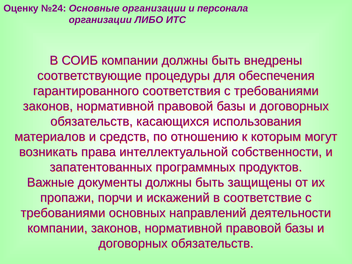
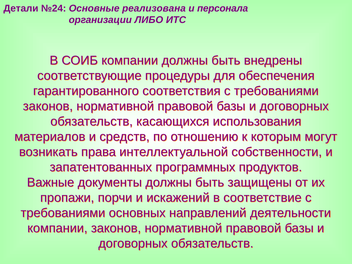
Оценку: Оценку -> Детали
Основные организации: организации -> реализована
